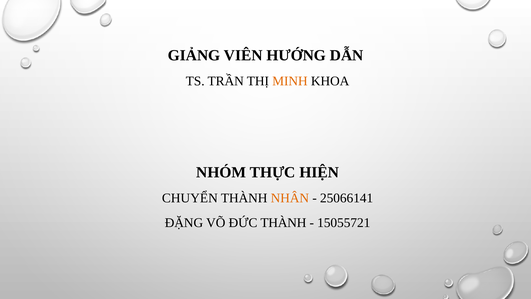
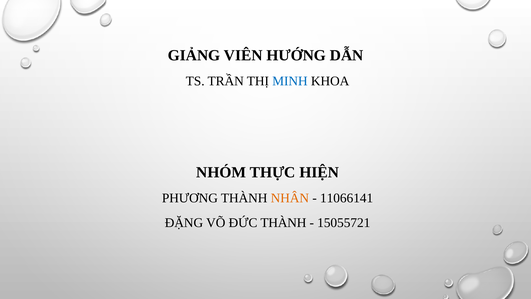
MINH colour: orange -> blue
CHUYỂN: CHUYỂN -> PHƯƠNG
25066141: 25066141 -> 11066141
